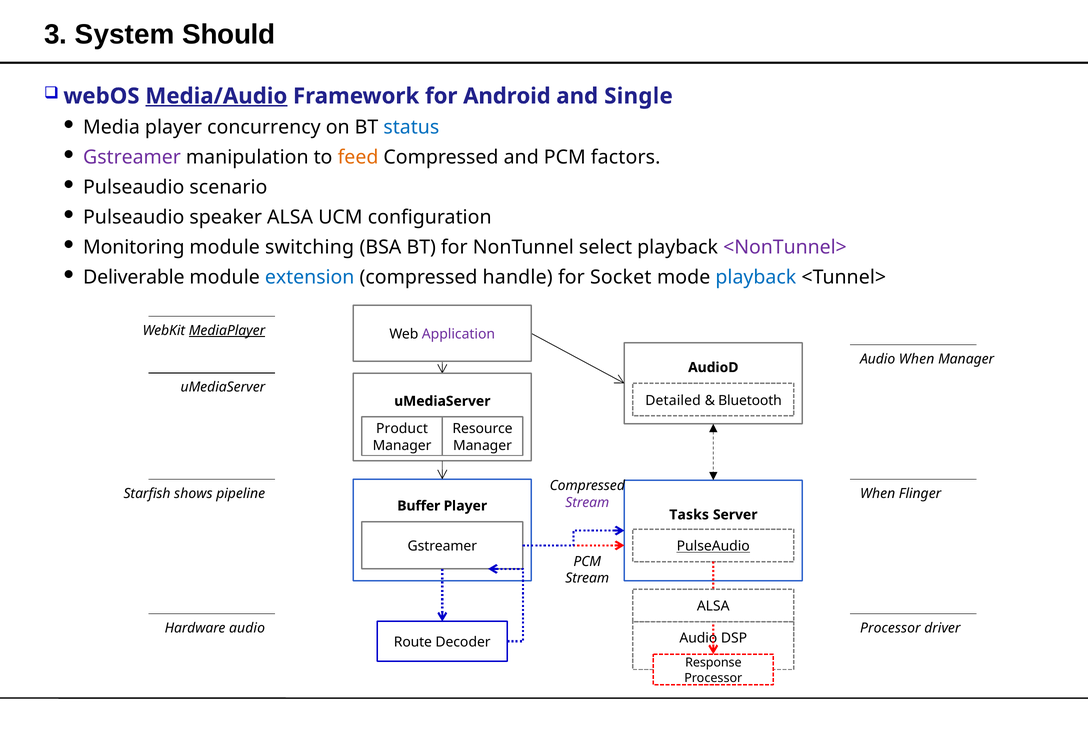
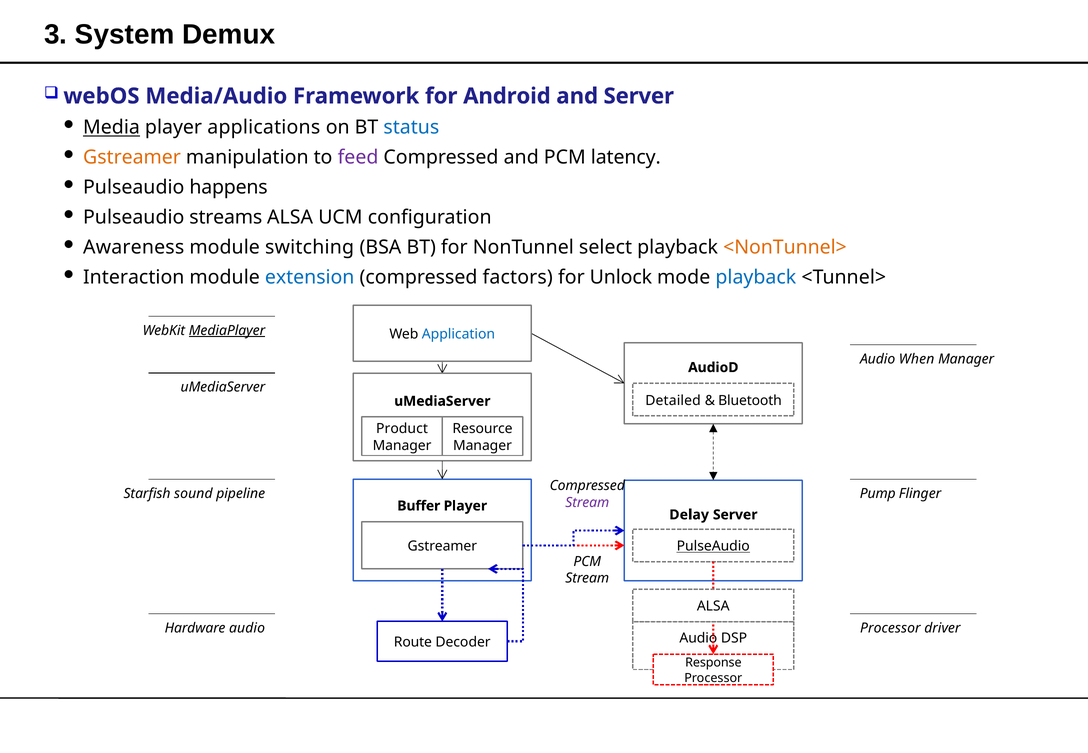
Should: Should -> Demux
Media/Audio underline: present -> none
and Single: Single -> Server
Media underline: none -> present
concurrency: concurrency -> applications
Gstreamer at (132, 158) colour: purple -> orange
feed colour: orange -> purple
factors: factors -> latency
scenario: scenario -> happens
speaker: speaker -> streams
Monitoring: Monitoring -> Awareness
<NonTunnel> colour: purple -> orange
Deliverable: Deliverable -> Interaction
handle: handle -> factors
Socket: Socket -> Unlock
Application colour: purple -> blue
shows: shows -> sound
When at (878, 494): When -> Pump
Tasks: Tasks -> Delay
